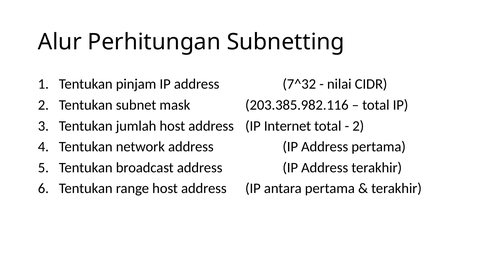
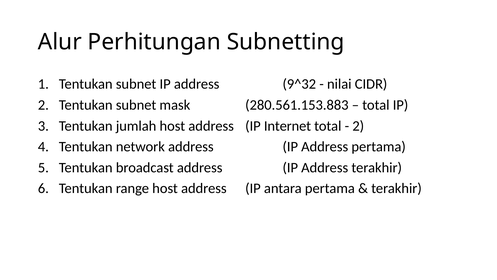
pinjam at (136, 84): pinjam -> subnet
7^32: 7^32 -> 9^32
203.385.982.116: 203.385.982.116 -> 280.561.153.883
